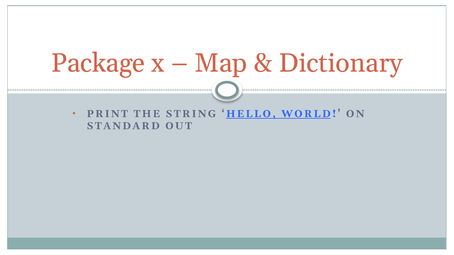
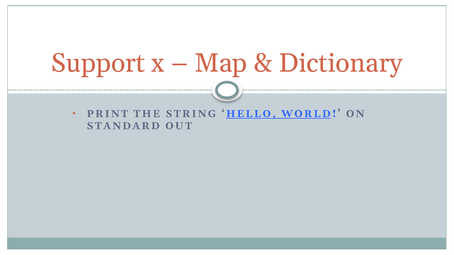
Package: Package -> Support
